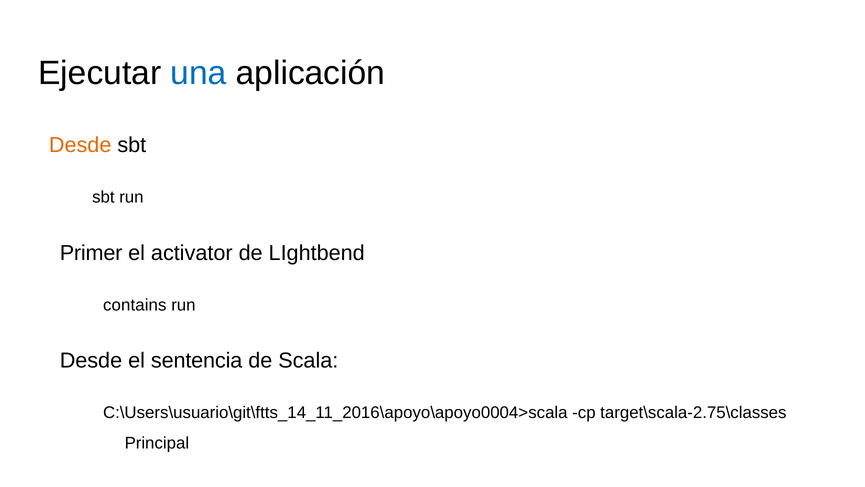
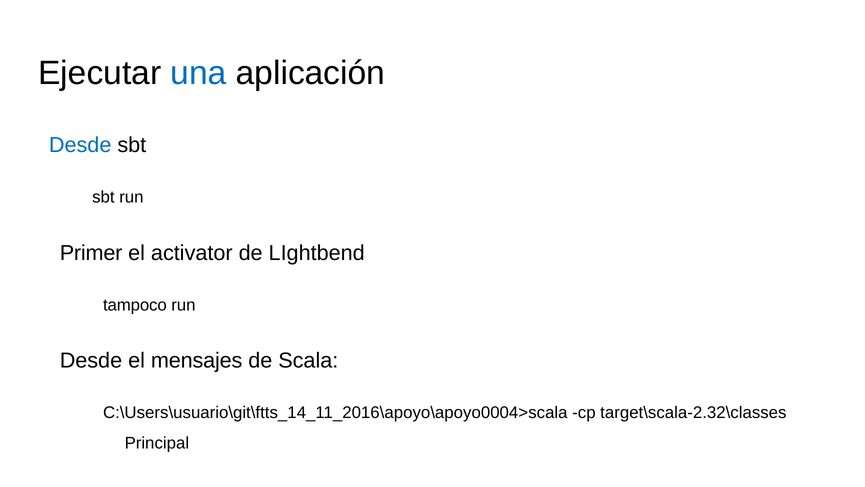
Desde at (80, 145) colour: orange -> blue
contains: contains -> tampoco
sentencia: sentencia -> mensajes
target\scala-2.75\classes: target\scala-2.75\classes -> target\scala-2.32\classes
